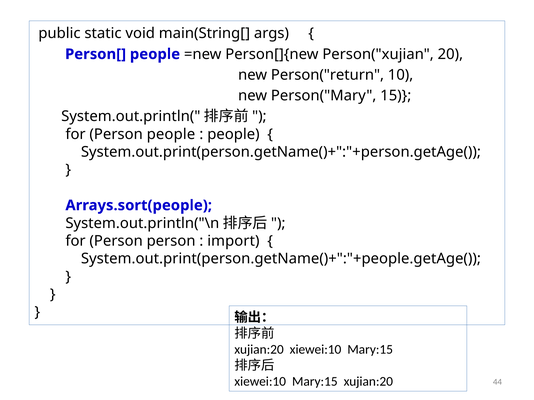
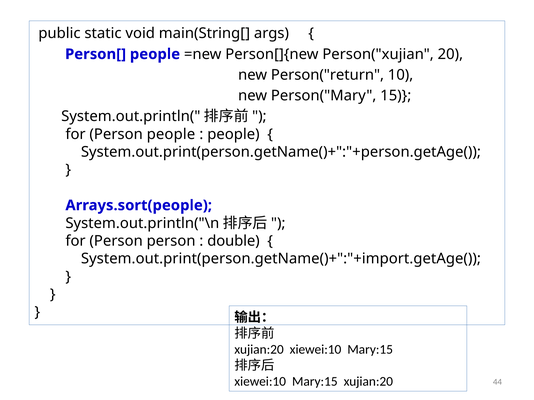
import: import -> double
System.out.print(person.getName()+":"+people.getAge(: System.out.print(person.getName()+":"+people.getAge( -> System.out.print(person.getName()+":"+import.getAge(
